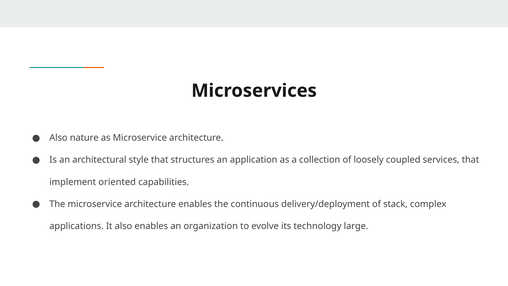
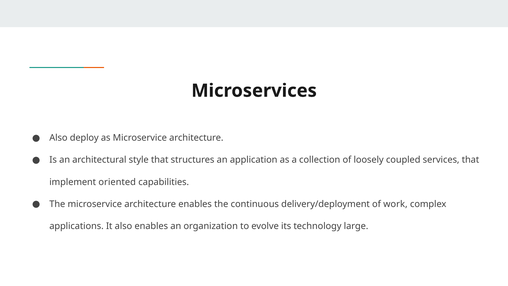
nature: nature -> deploy
stack: stack -> work
